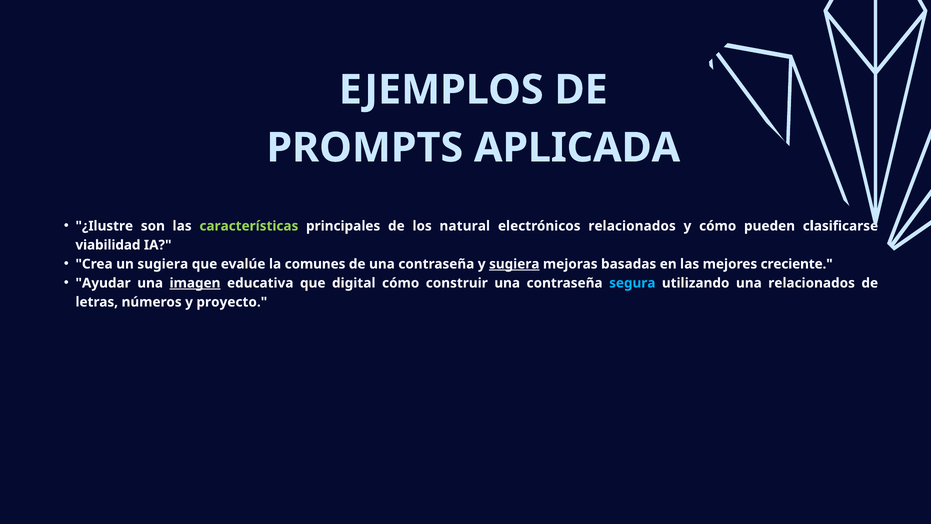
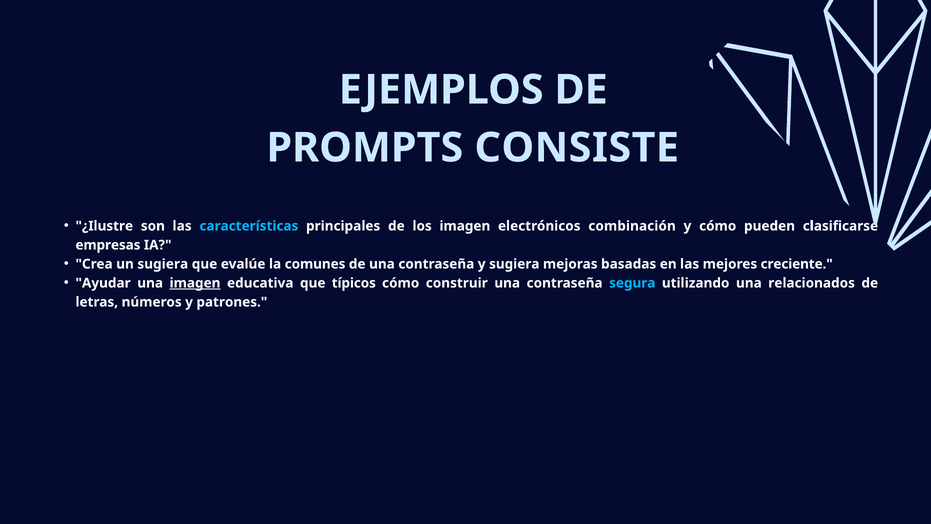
APLICADA: APLICADA -> CONSISTE
características colour: light green -> light blue
los natural: natural -> imagen
electrónicos relacionados: relacionados -> combinación
viabilidad: viabilidad -> empresas
sugiera at (514, 264) underline: present -> none
digital: digital -> típicos
proyecto: proyecto -> patrones
